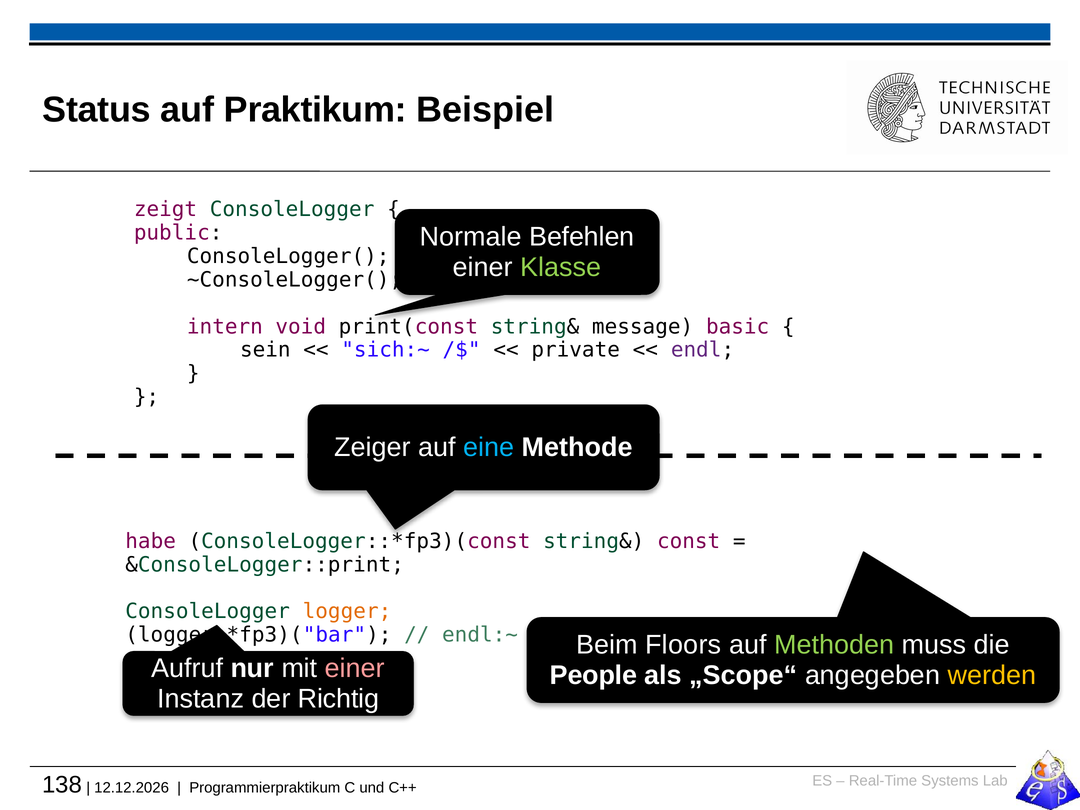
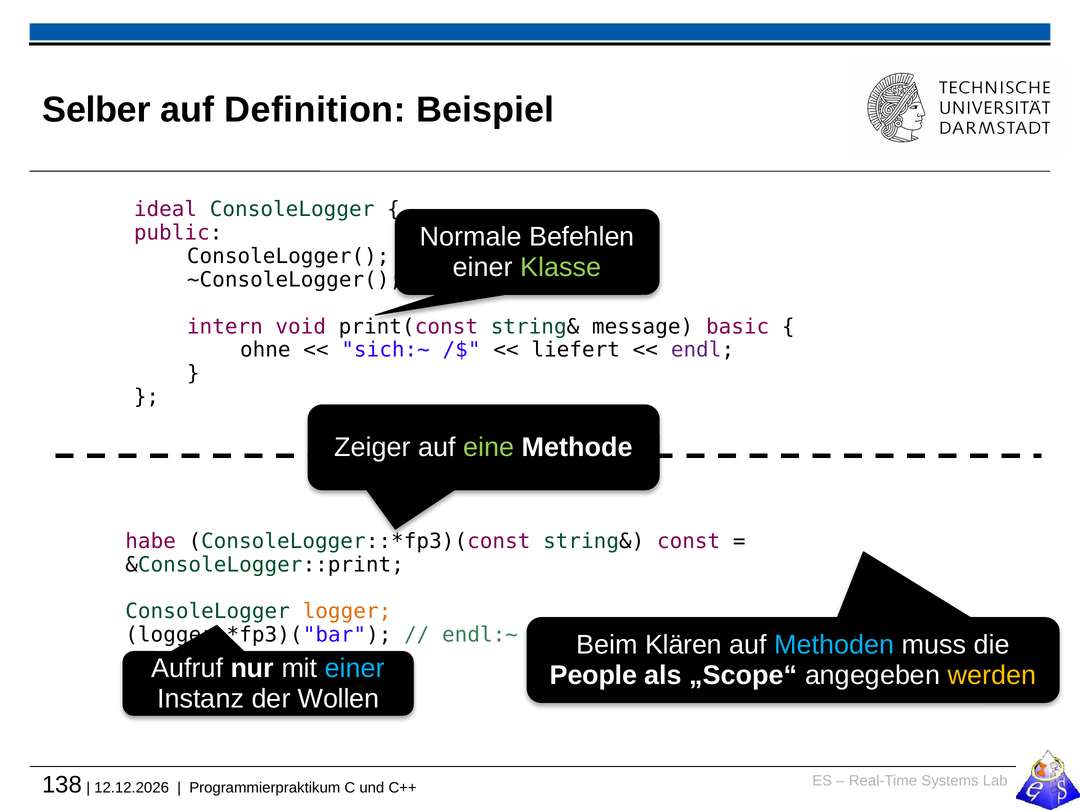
Status: Status -> Selber
Praktikum: Praktikum -> Definition
zeigt: zeigt -> ideal
sein: sein -> ohne
private: private -> liefert
eine colour: light blue -> light green
Floors: Floors -> Klären
Methoden colour: light green -> light blue
einer at (355, 668) colour: pink -> light blue
Richtig: Richtig -> Wollen
